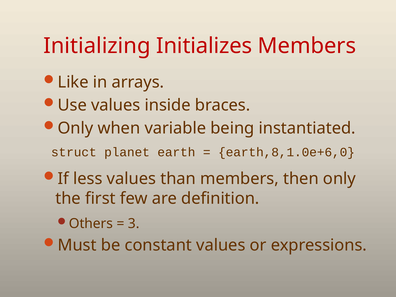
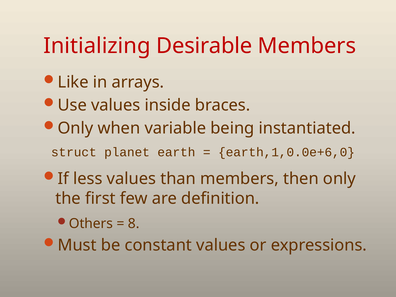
Initializes: Initializes -> Desirable
earth,8,1.0e+6,0: earth,8,1.0e+6,0 -> earth,1,0.0e+6,0
3: 3 -> 8
